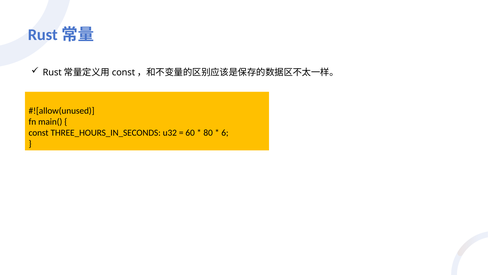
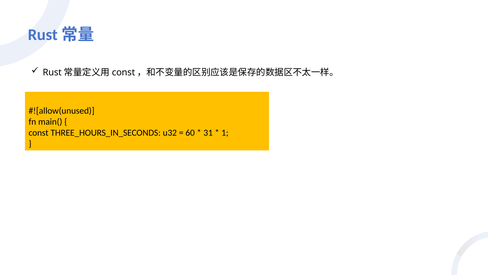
80: 80 -> 31
6: 6 -> 1
